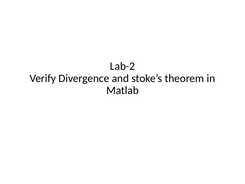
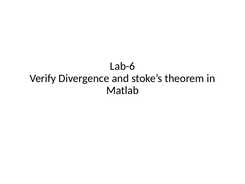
Lab-2: Lab-2 -> Lab-6
